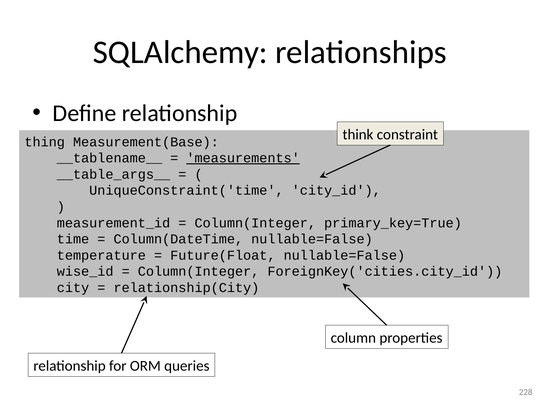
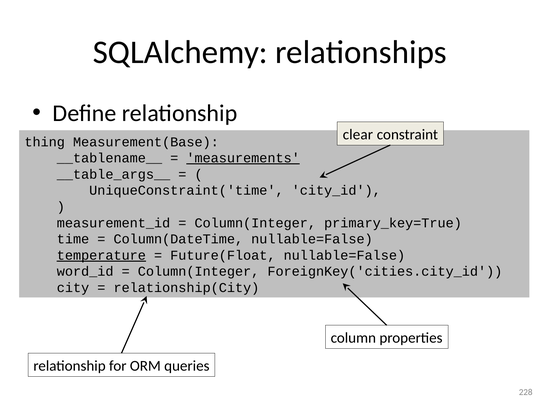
think: think -> clear
temperature underline: none -> present
wise_id: wise_id -> word_id
